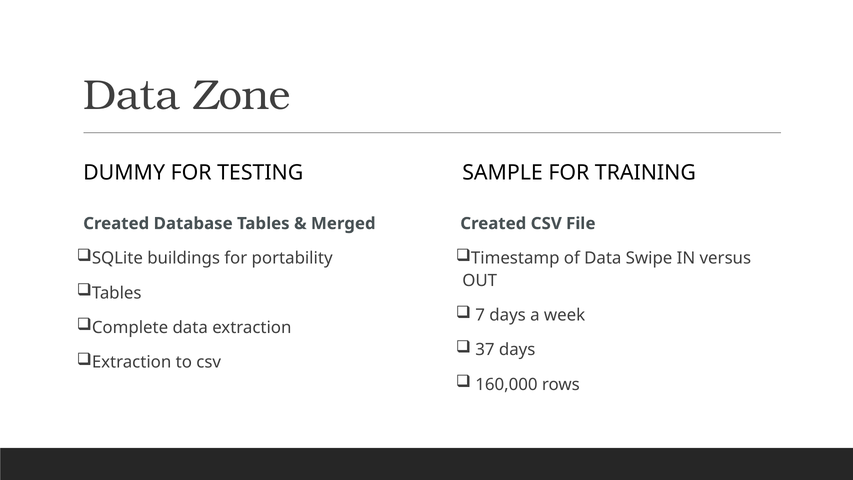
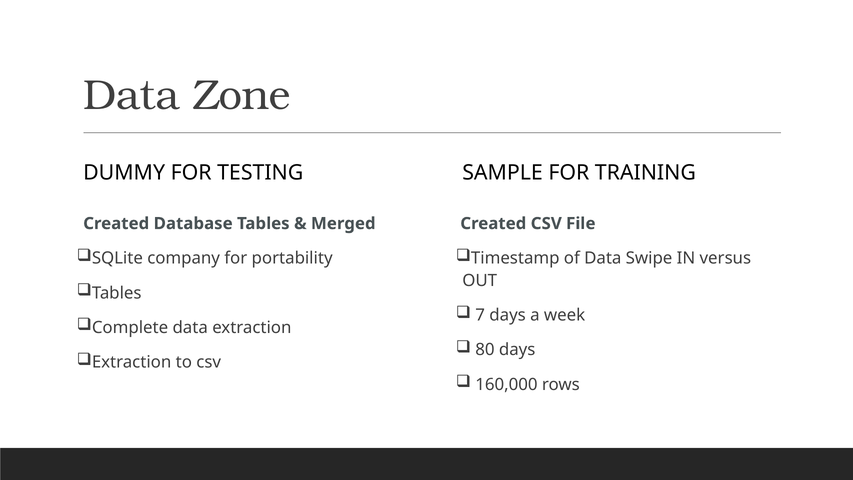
buildings: buildings -> company
37: 37 -> 80
